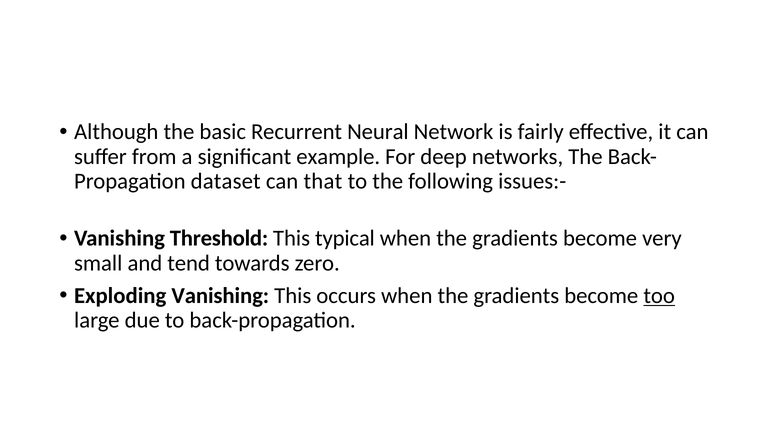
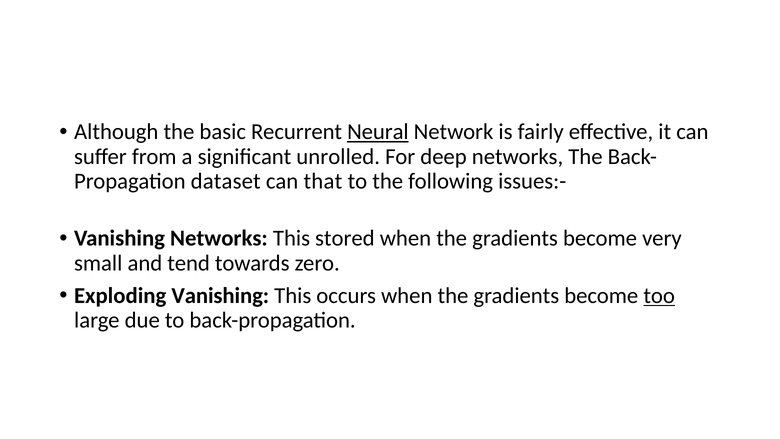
Neural underline: none -> present
example: example -> unrolled
Vanishing Threshold: Threshold -> Networks
typical: typical -> stored
